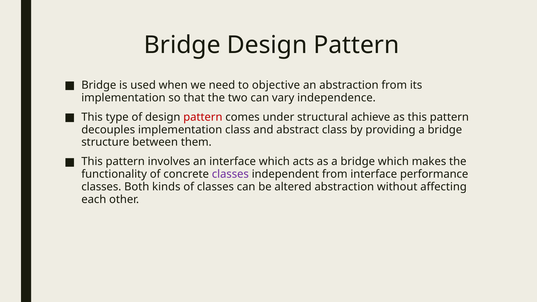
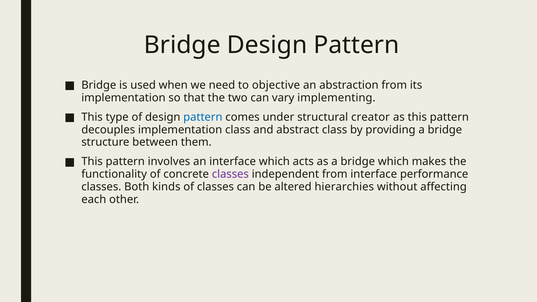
independence: independence -> implementing
pattern at (203, 117) colour: red -> blue
achieve: achieve -> creator
altered abstraction: abstraction -> hierarchies
